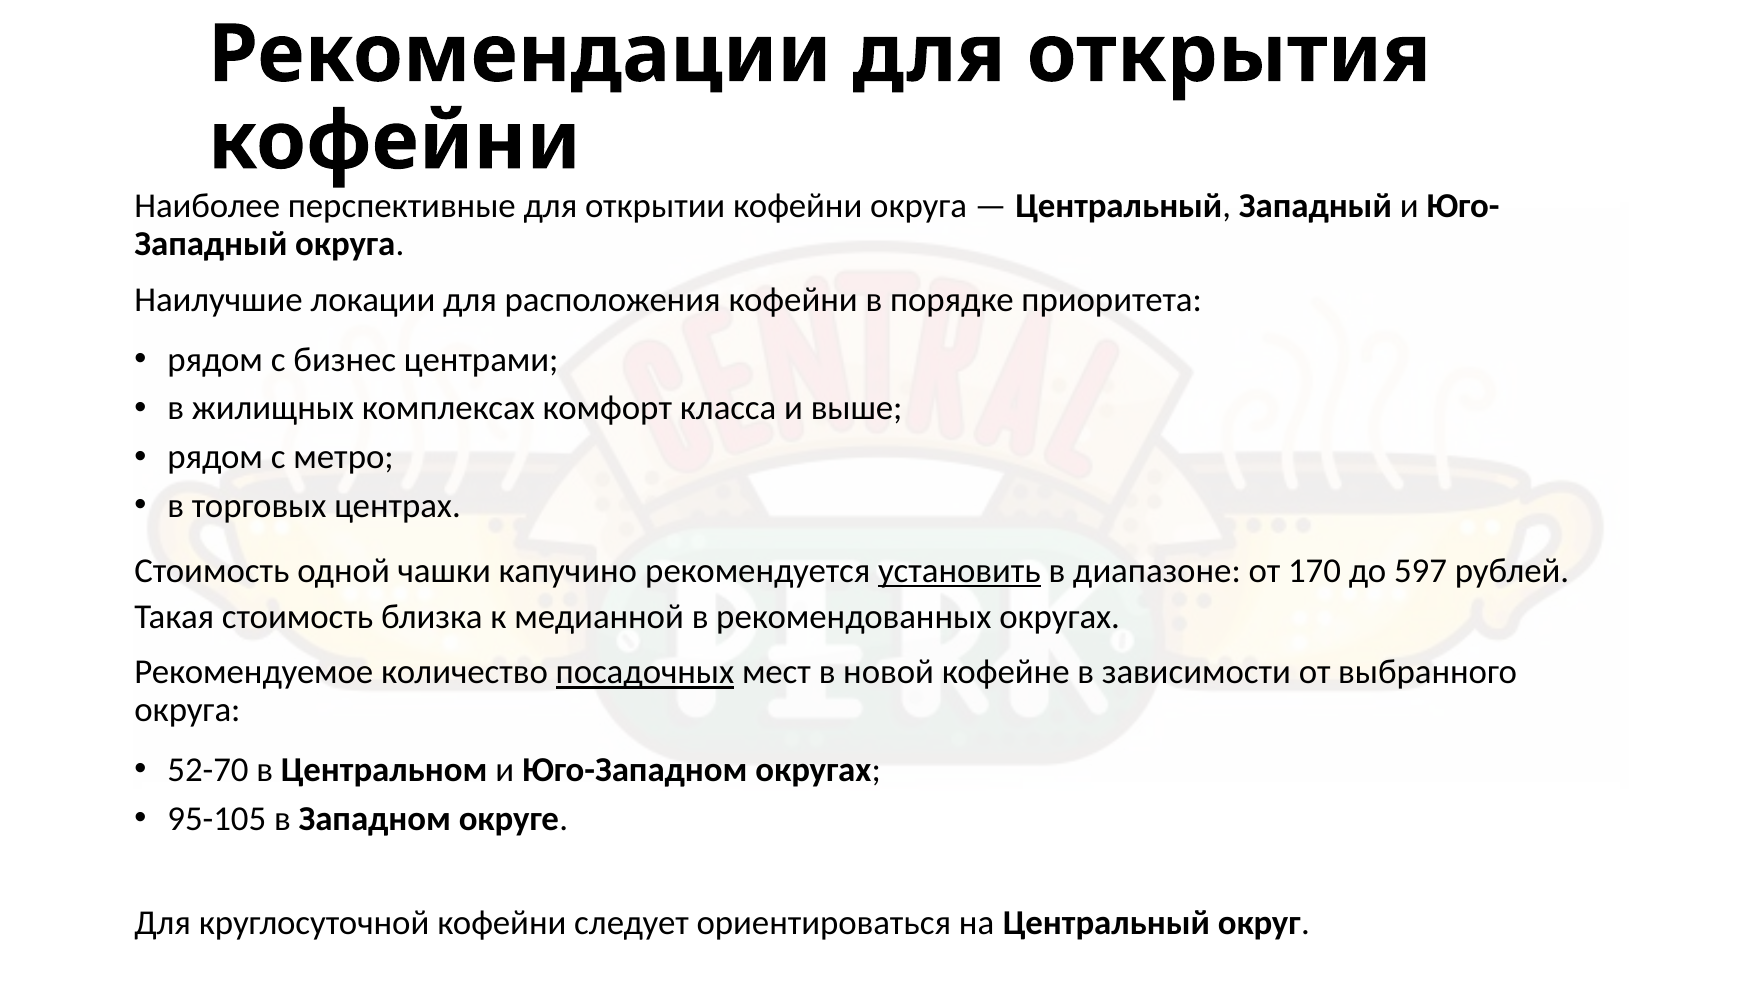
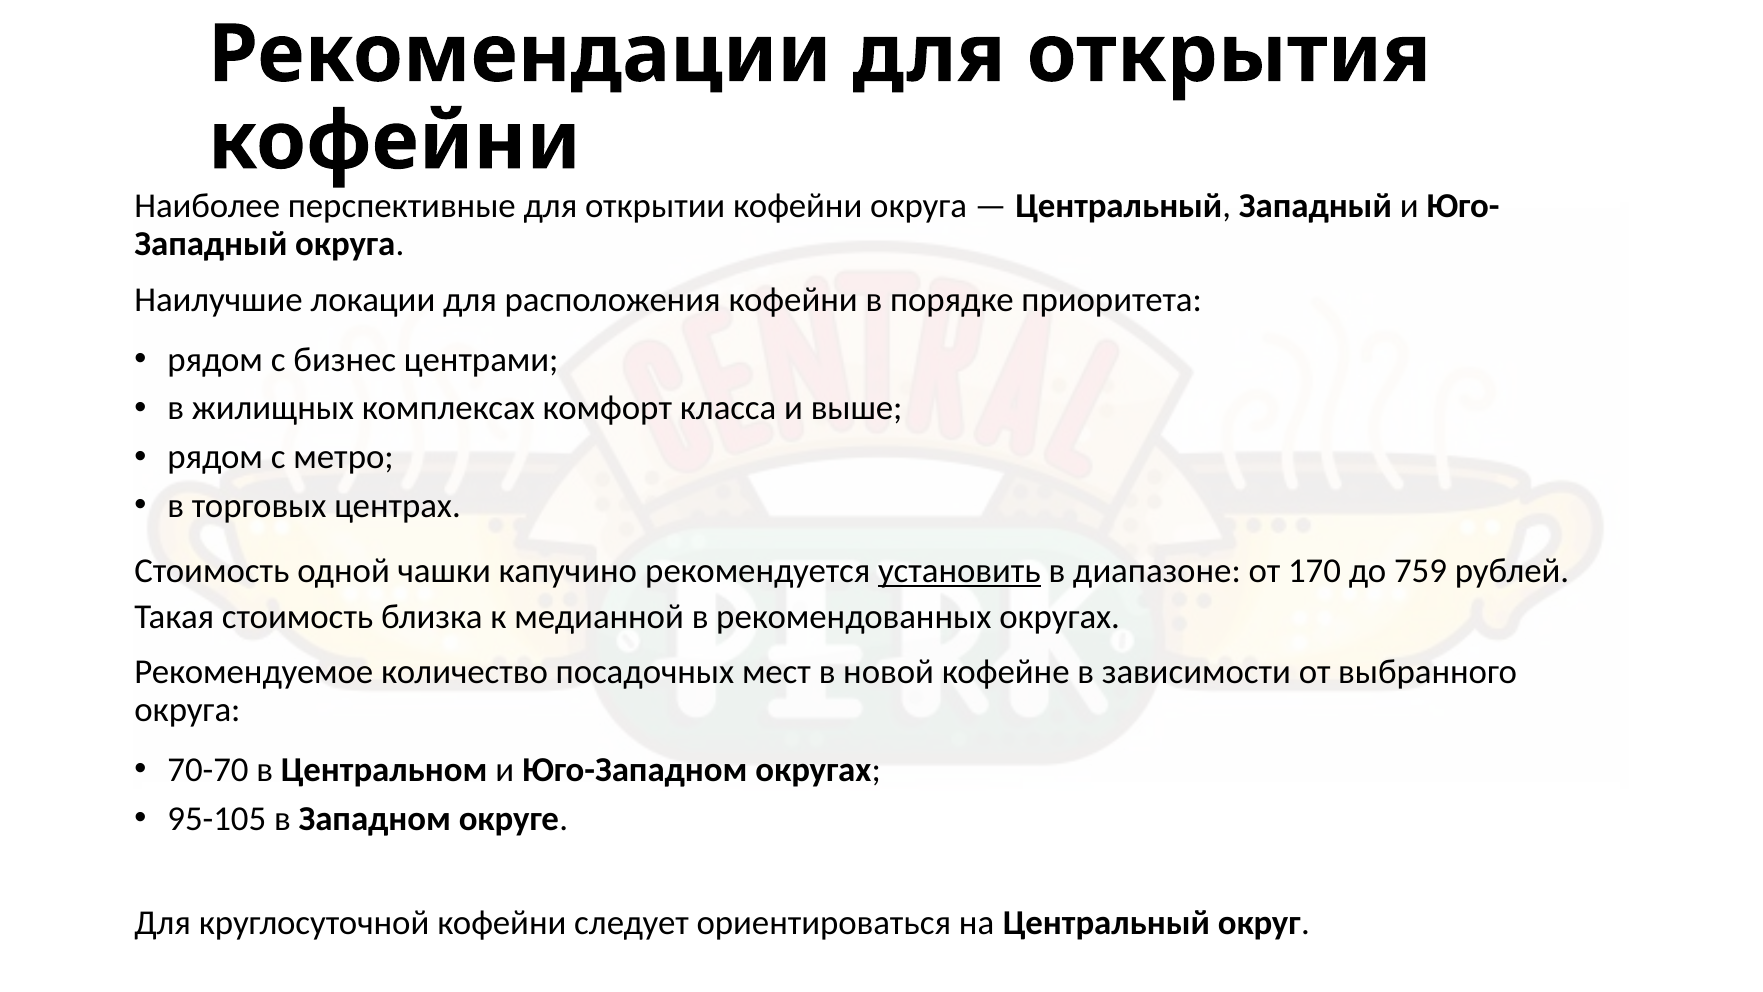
597: 597 -> 759
посадочных underline: present -> none
52-70: 52-70 -> 70-70
